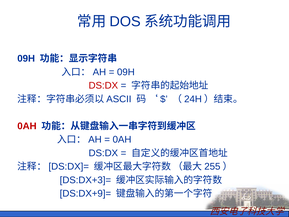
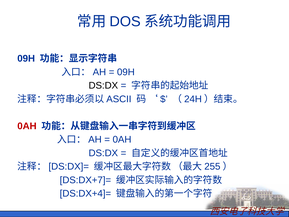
DS:DX at (103, 85) colour: red -> black
DS:DX+3]=: DS:DX+3]= -> DS:DX+7]=
DS:DX+9]=: DS:DX+9]= -> DS:DX+4]=
